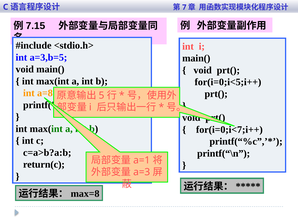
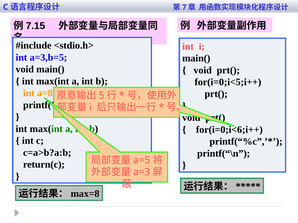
for(i=0;i<7;i++: for(i=0;i<7;i++ -> for(i=0;i<6;i++
a=1: a=1 -> a=5
